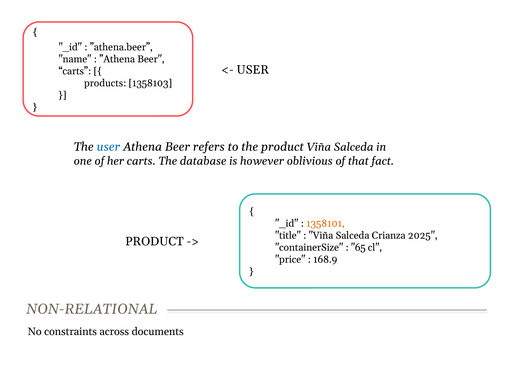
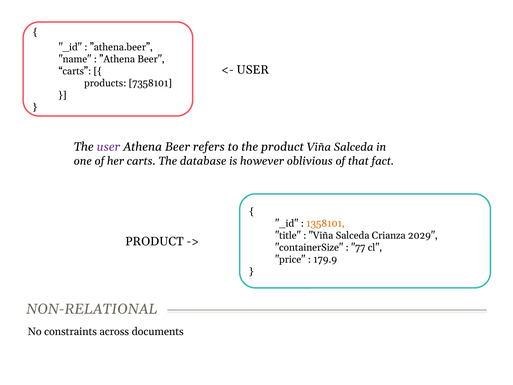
1358103: 1358103 -> 7358101
user at (108, 147) colour: blue -> purple
2025: 2025 -> 2029
65: 65 -> 77
168.9: 168.9 -> 179.9
